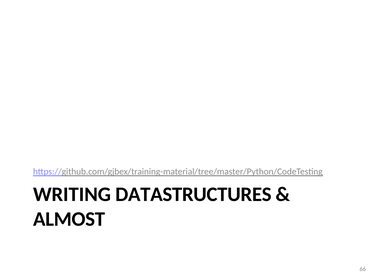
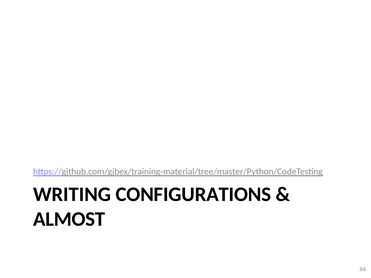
DATASTRUCTURES: DATASTRUCTURES -> CONFIGURATIONS
